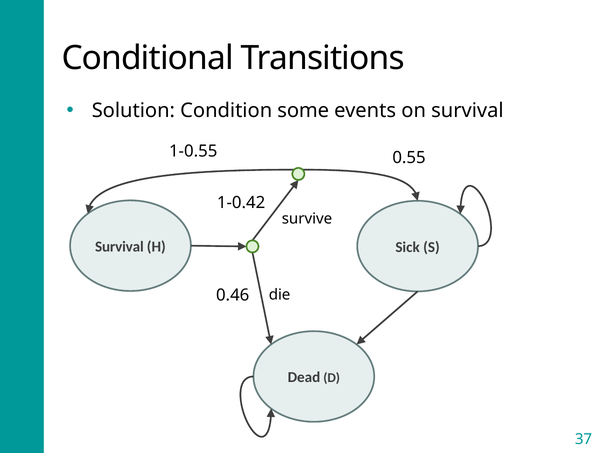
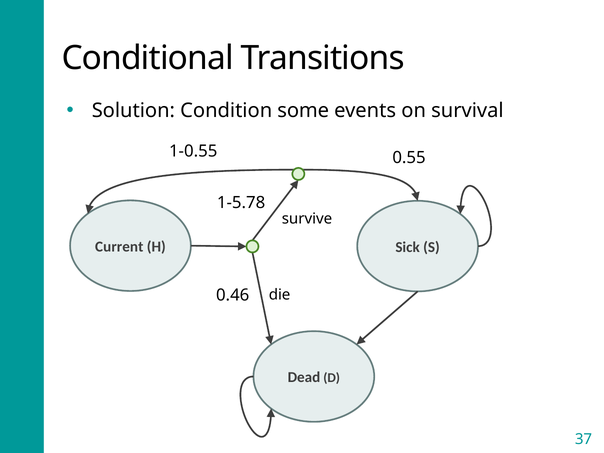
1-0.42: 1-0.42 -> 1-5.78
Survival at (119, 247): Survival -> Current
